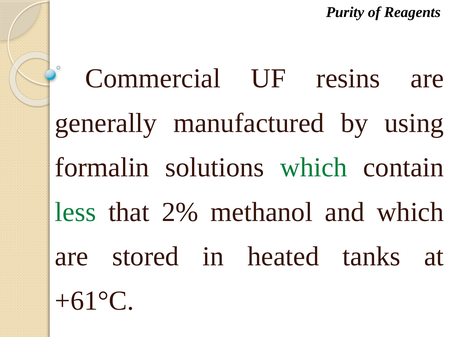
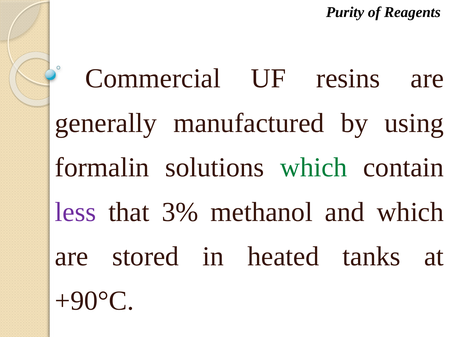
less colour: green -> purple
2%: 2% -> 3%
+61°C: +61°C -> +90°C
